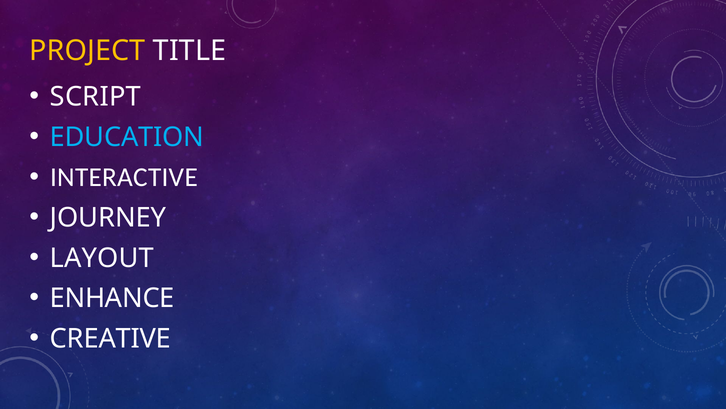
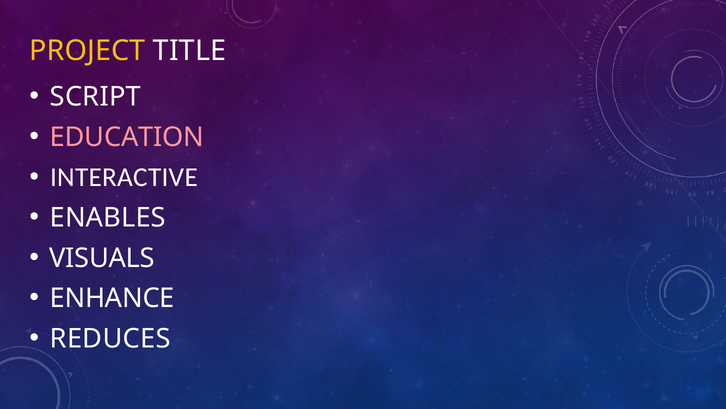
EDUCATION colour: light blue -> pink
JOURNEY: JOURNEY -> ENABLES
LAYOUT: LAYOUT -> VISUALS
CREATIVE: CREATIVE -> REDUCES
